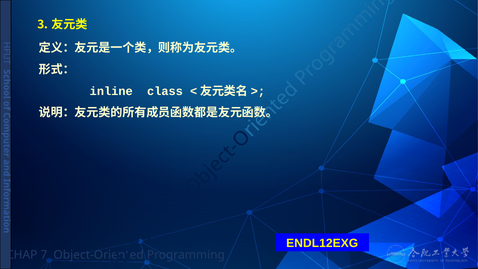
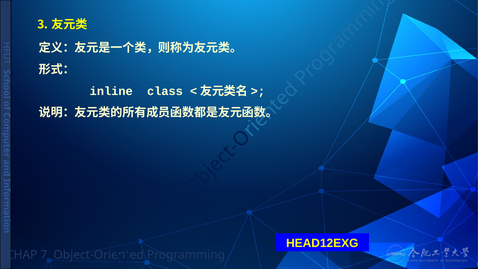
ENDL12EXG: ENDL12EXG -> HEAD12EXG
